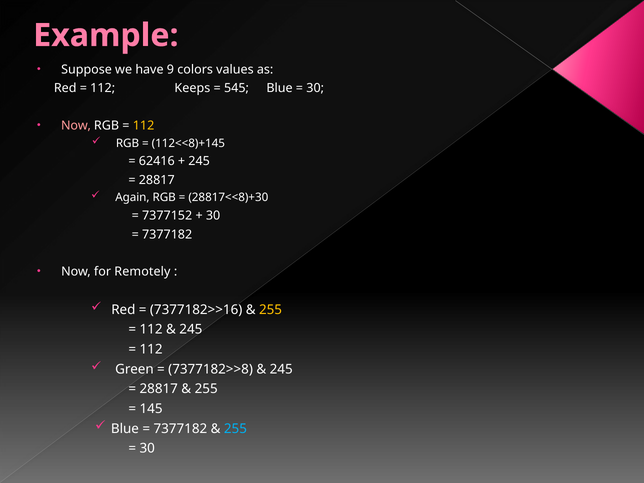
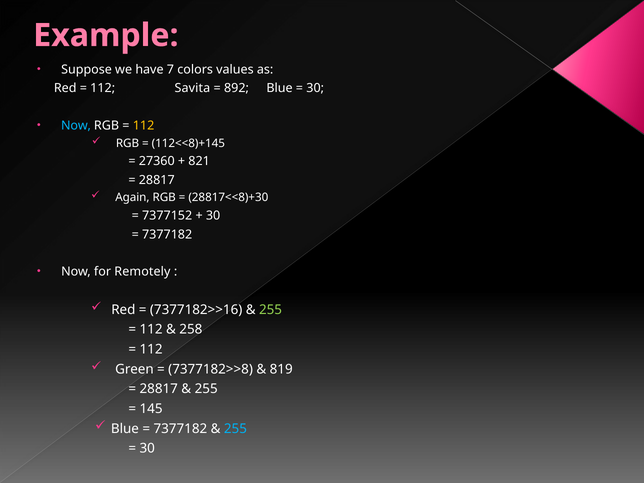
9: 9 -> 7
Keeps: Keeps -> Savita
545: 545 -> 892
Now at (76, 126) colour: pink -> light blue
62416: 62416 -> 27360
245 at (199, 161): 245 -> 821
255 at (271, 310) colour: yellow -> light green
245 at (191, 329): 245 -> 258
245 at (281, 369): 245 -> 819
